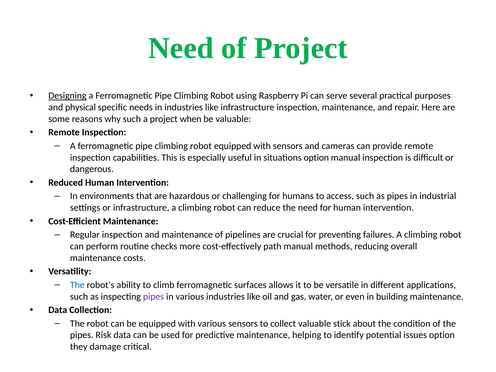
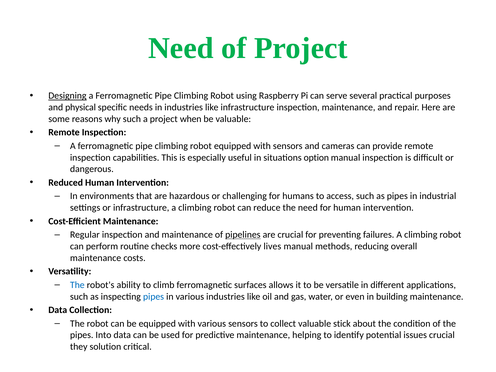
pipelines underline: none -> present
path: path -> lives
pipes at (154, 296) colour: purple -> blue
Risk: Risk -> Into
issues option: option -> crucial
damage: damage -> solution
